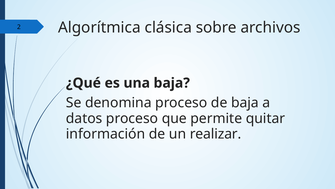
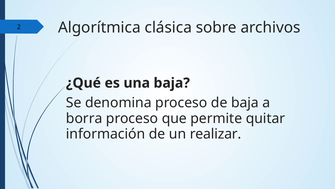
datos: datos -> borra
